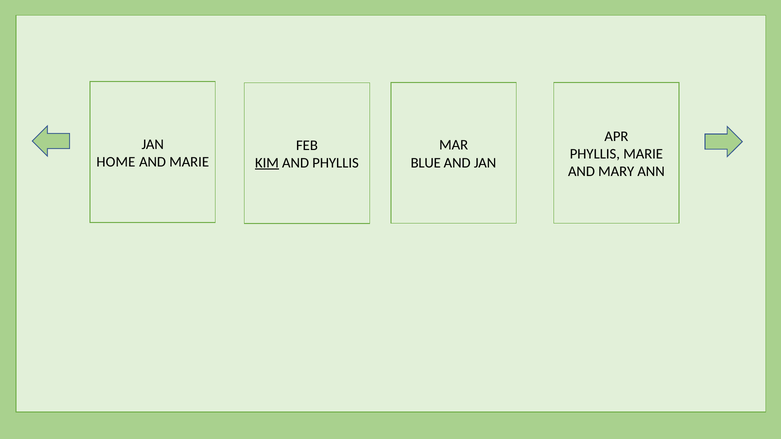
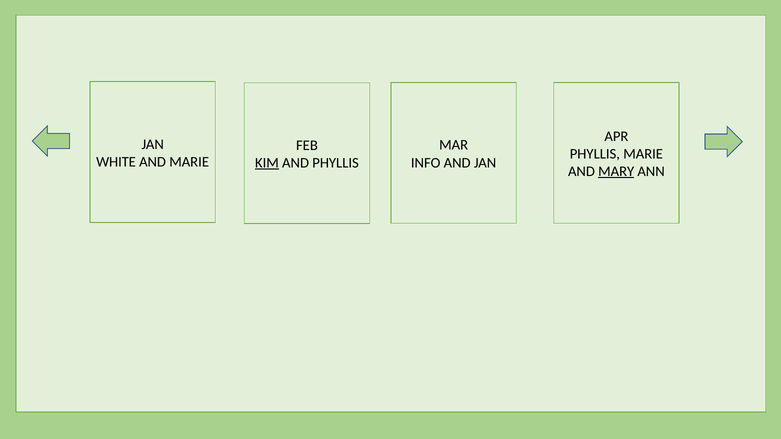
HOME: HOME -> WHITE
BLUE: BLUE -> INFO
MARY underline: none -> present
